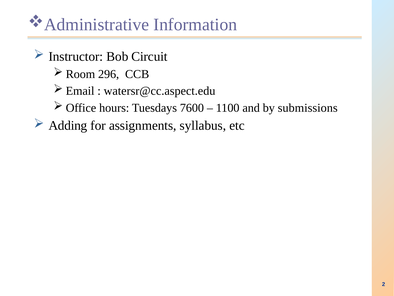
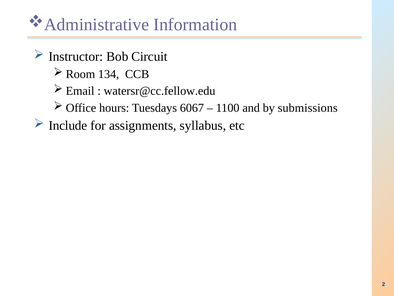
296: 296 -> 134
watersr@cc.aspect.edu: watersr@cc.aspect.edu -> watersr@cc.fellow.edu
7600: 7600 -> 6067
Adding: Adding -> Include
